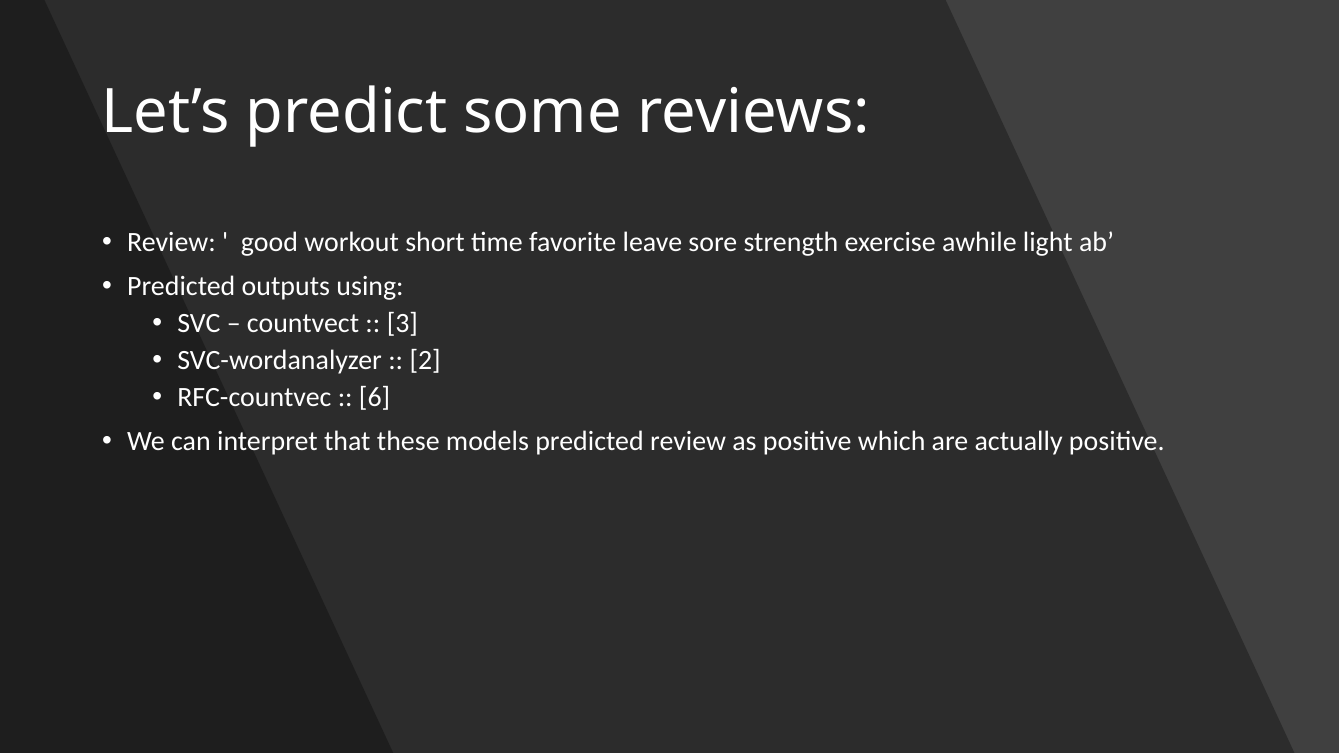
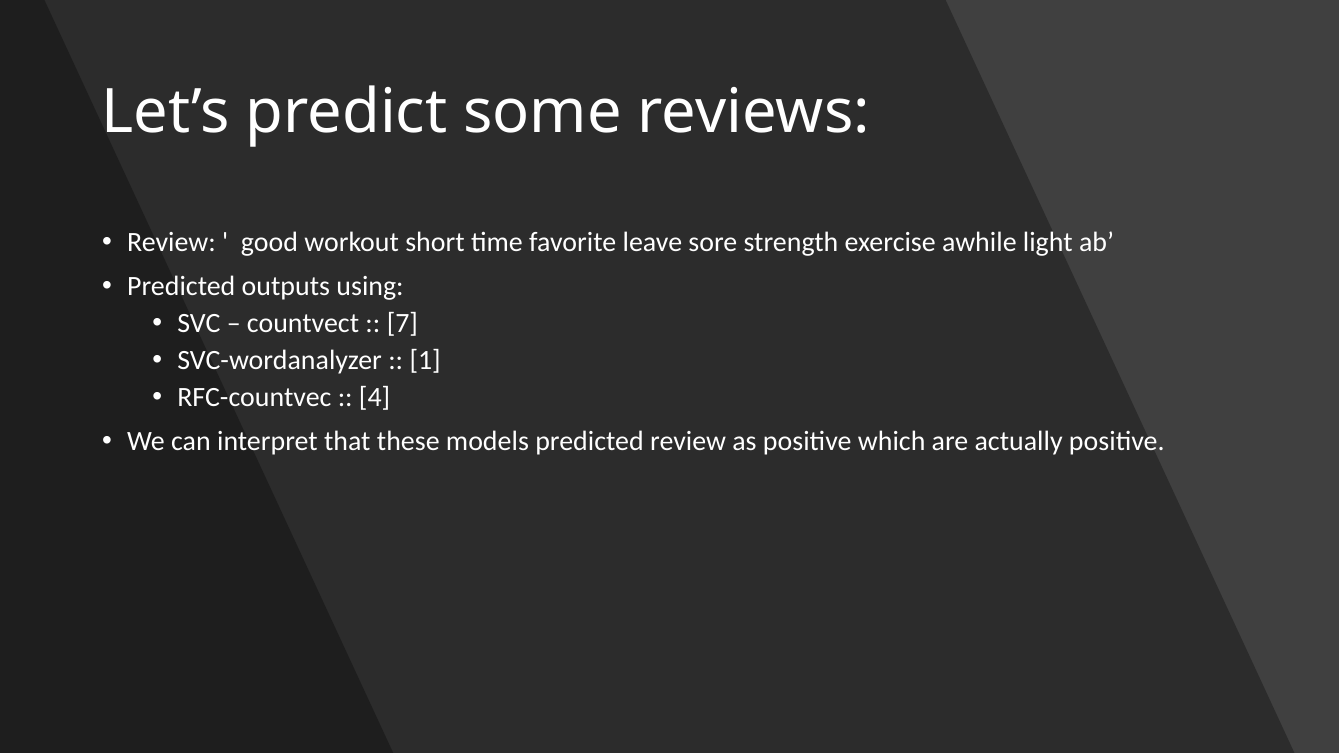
3: 3 -> 7
2: 2 -> 1
6: 6 -> 4
